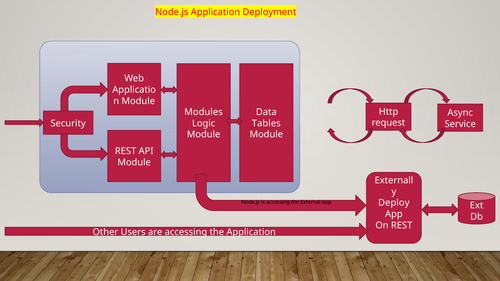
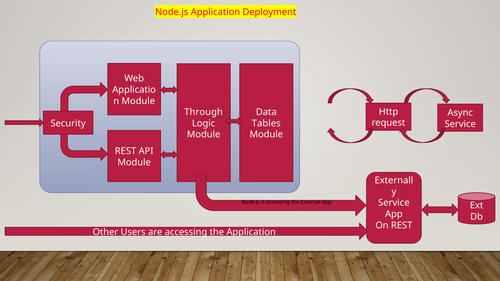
Modules: Modules -> Through
Deploy at (394, 203): Deploy -> Service
